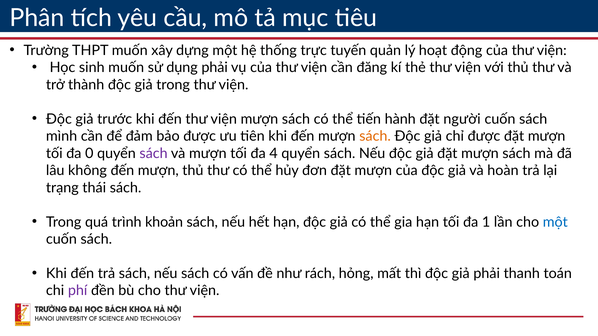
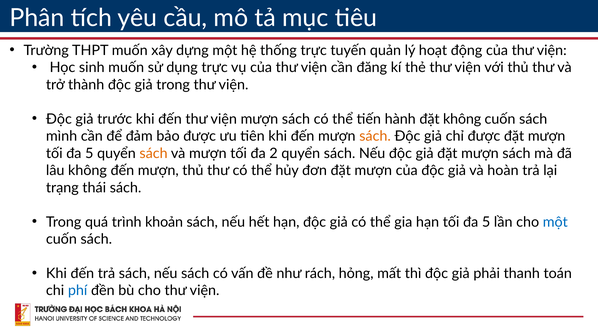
dụng phải: phải -> trực
đặt người: người -> không
0 at (89, 153): 0 -> 5
sách at (154, 153) colour: purple -> orange
4: 4 -> 2
hạn tối đa 1: 1 -> 5
phí colour: purple -> blue
